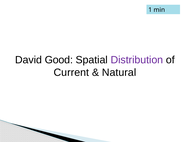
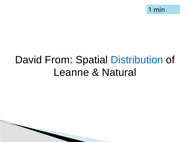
Good: Good -> From
Distribution colour: purple -> blue
Current: Current -> Leanne
